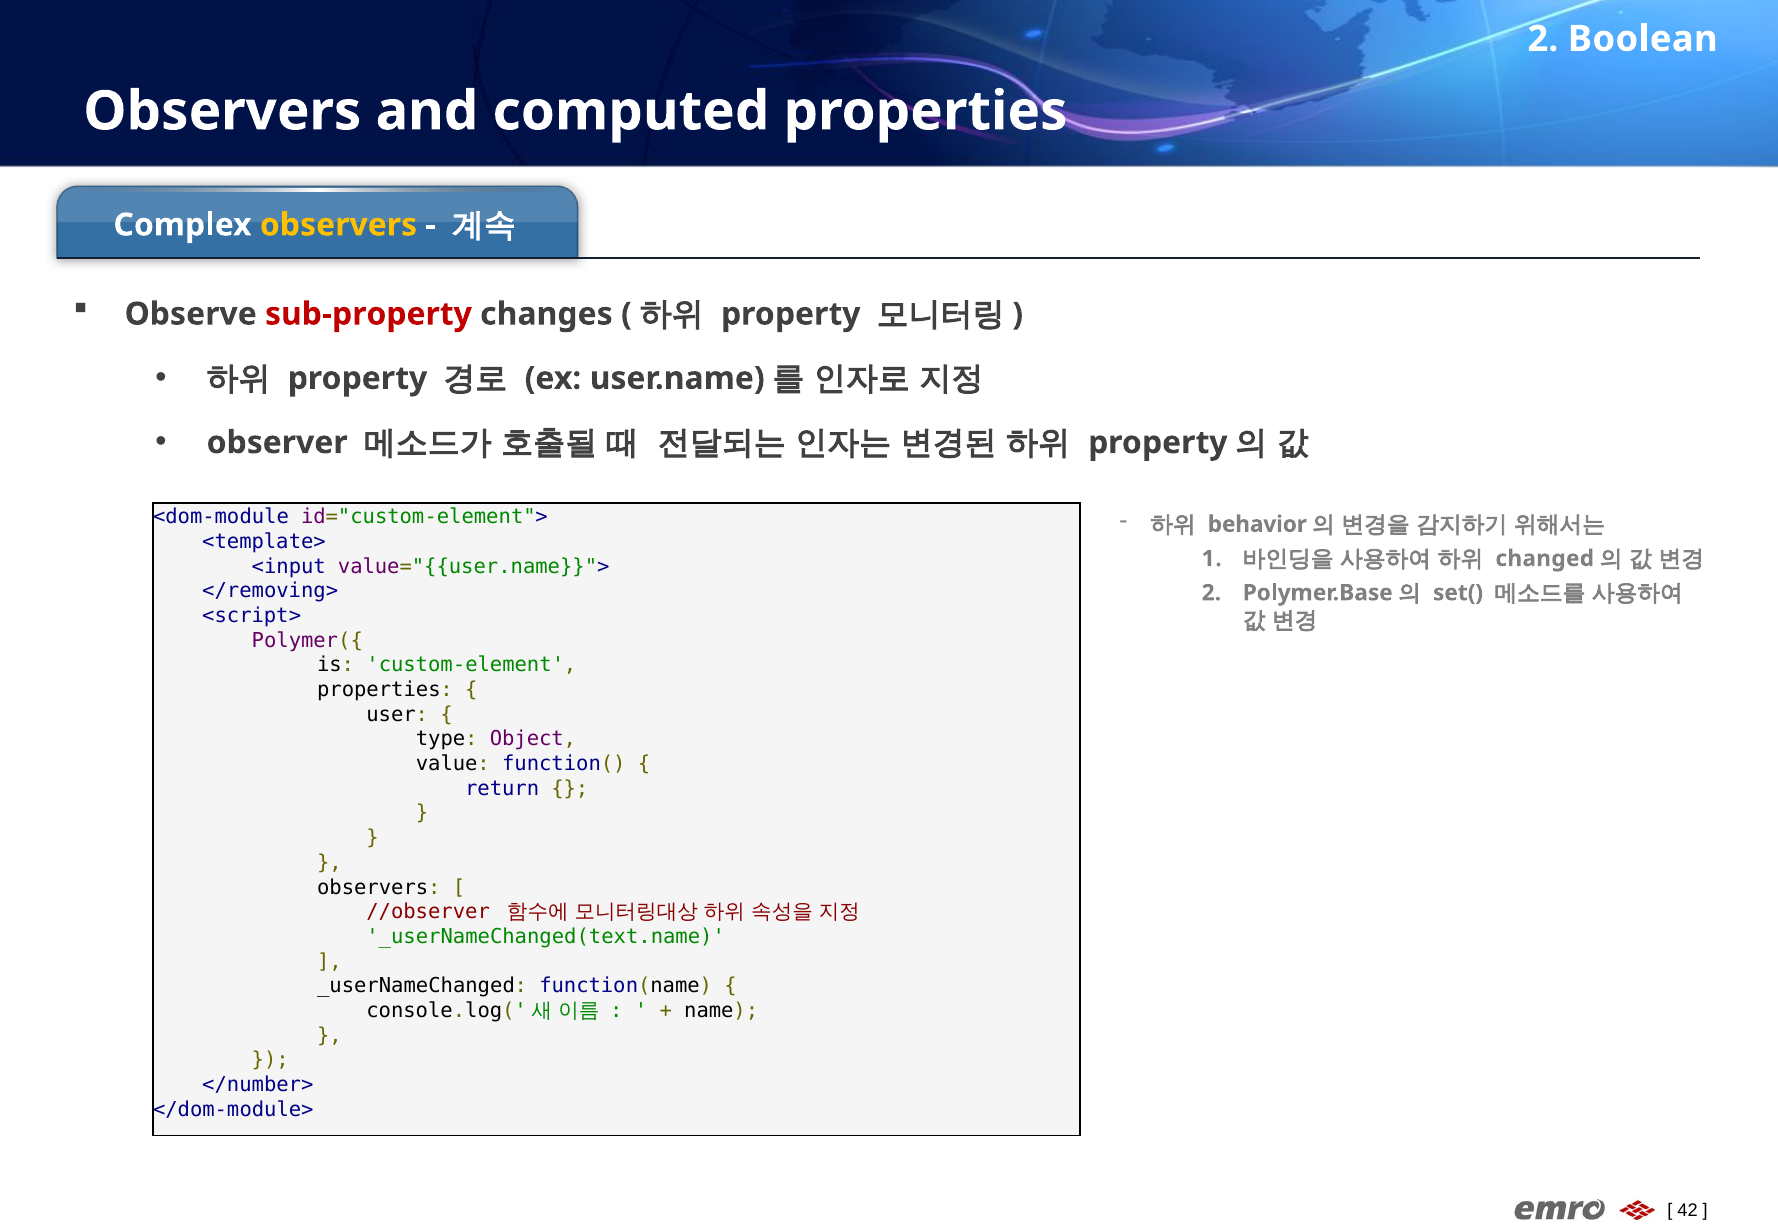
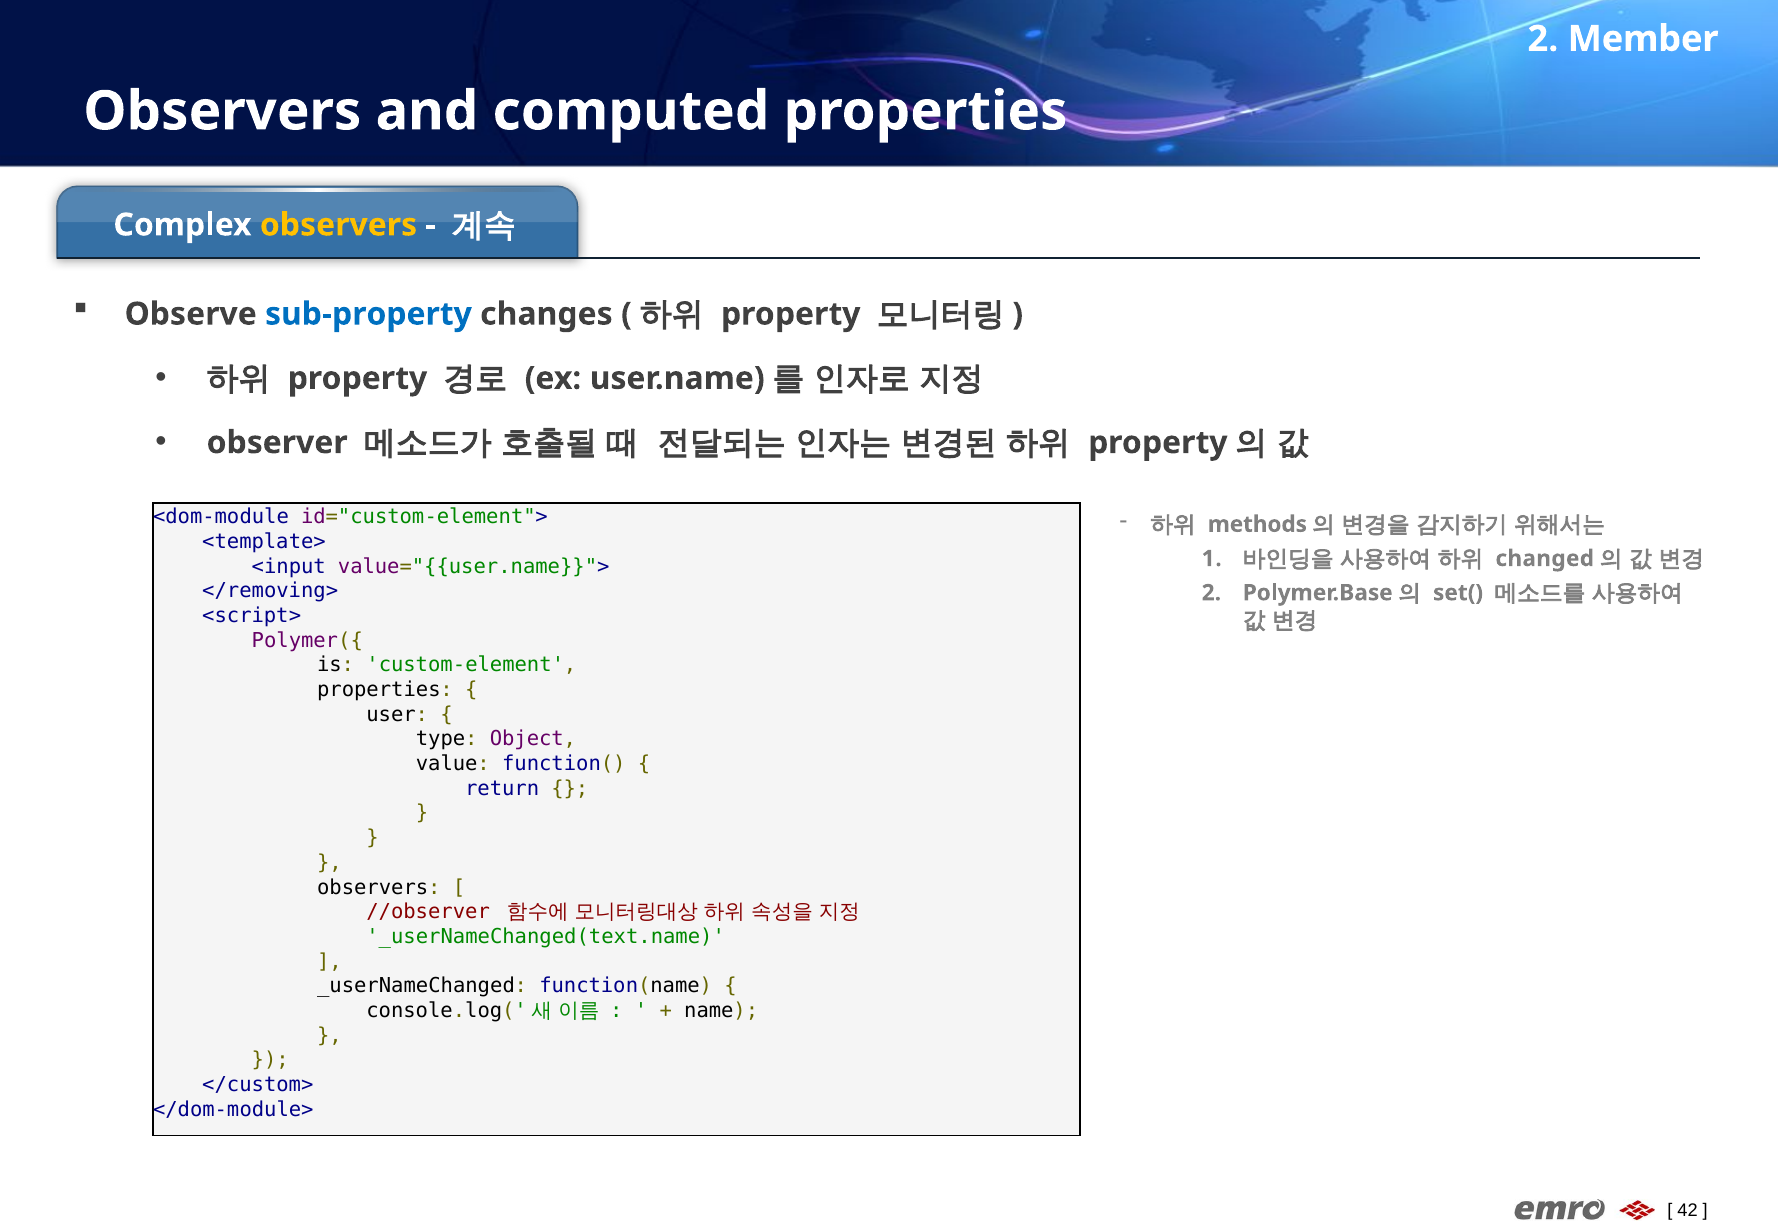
Boolean: Boolean -> Member
sub-property colour: red -> blue
behavior: behavior -> methods
</number>: </number> -> </custom>
